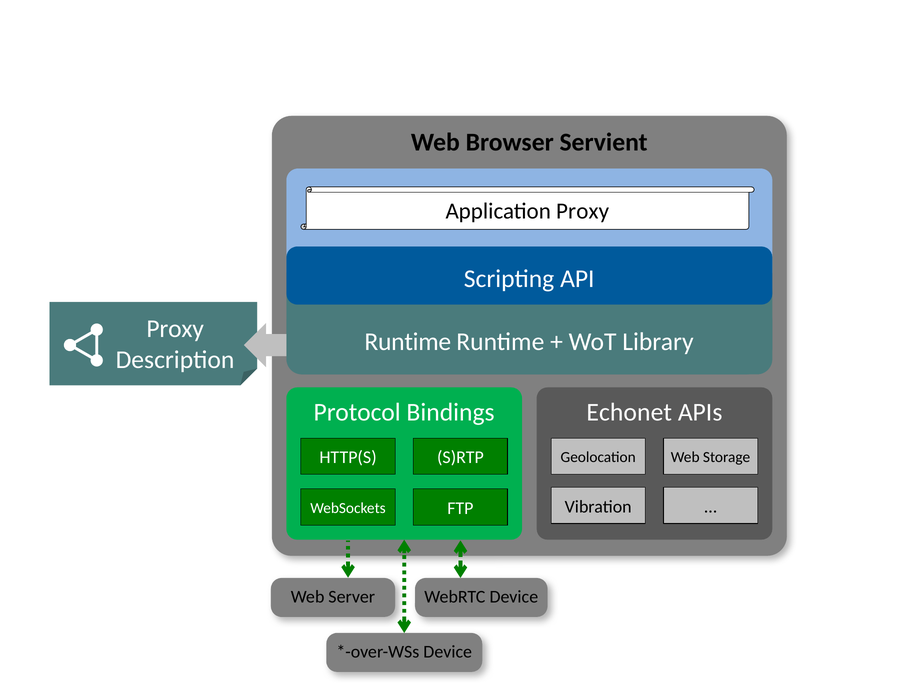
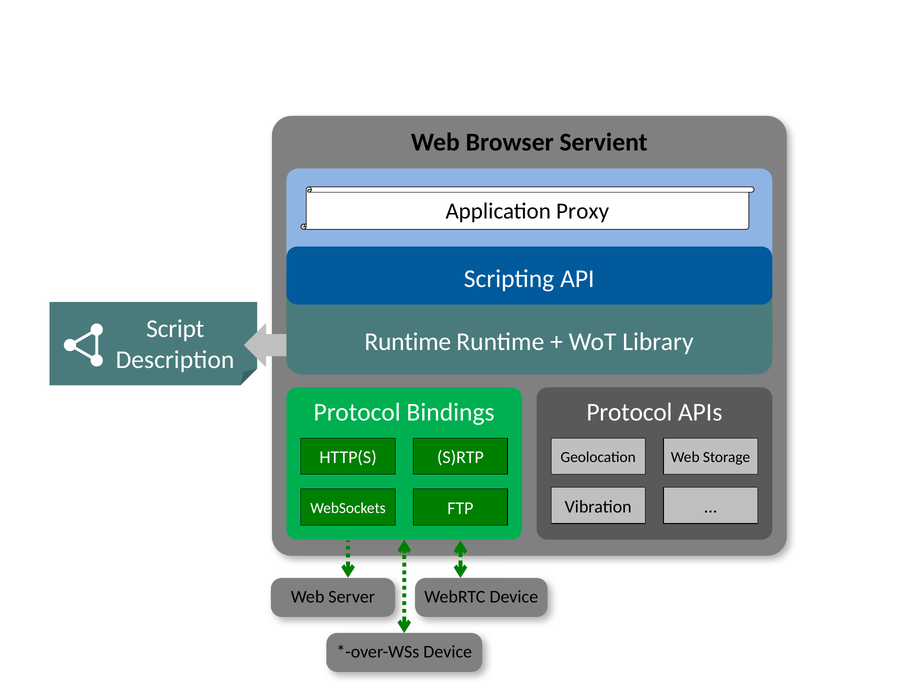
Proxy at (175, 329): Proxy -> Script
Bindings Echonet: Echonet -> Protocol
